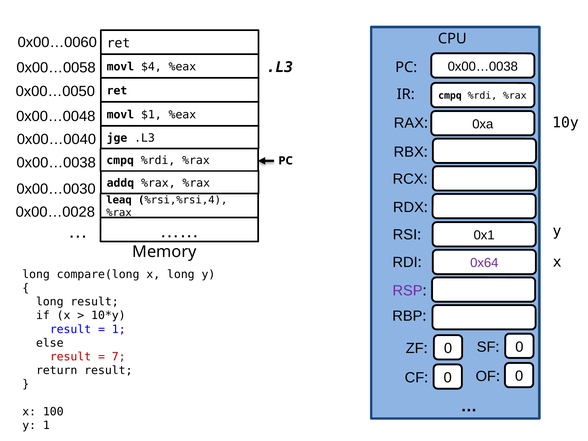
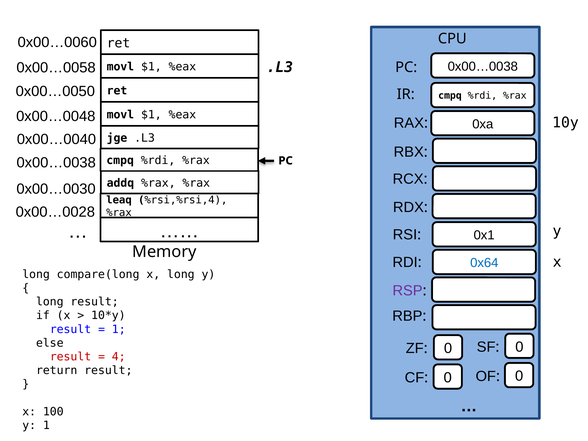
$4 at (151, 67): $4 -> $1
0x64 colour: purple -> blue
7: 7 -> 4
